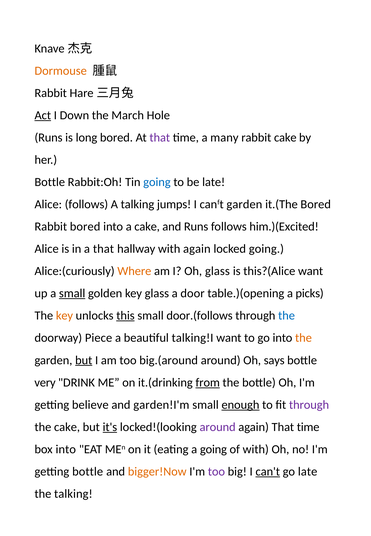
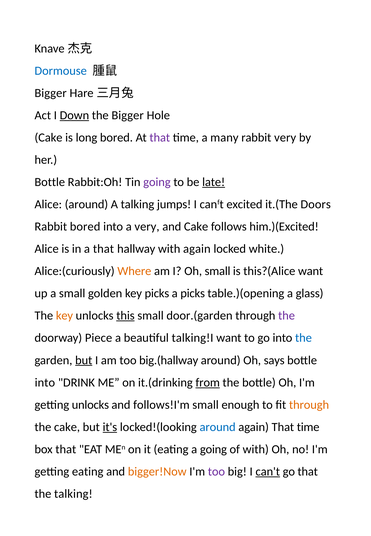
Dormouse colour: orange -> blue
Rabbit at (51, 93): Rabbit -> Bigger
Act underline: present -> none
Down underline: none -> present
the March: March -> Bigger
Runs at (49, 138): Runs -> Cake
rabbit cake: cake -> very
going at (157, 182) colour: blue -> purple
late at (214, 182) underline: none -> present
Alice follows: follows -> around
canft garden: garden -> excited
it.(The Bored: Bored -> Doors
a cake: cake -> very
and Runs: Runs -> Cake
locked going: going -> white
Oh glass: glass -> small
small at (72, 293) underline: present -> none
key glass: glass -> picks
a door: door -> picks
picks: picks -> glass
door.(follows: door.(follows -> door.(garden
the at (287, 316) colour: blue -> purple
the at (303, 338) colour: orange -> blue
big.(around: big.(around -> big.(hallway
very at (45, 382): very -> into
getting believe: believe -> unlocks
garden!I'm: garden!I'm -> follows!I'm
enough underline: present -> none
through at (309, 405) colour: purple -> orange
around at (218, 427) colour: purple -> blue
box into: into -> that
getting bottle: bottle -> eating
go late: late -> that
